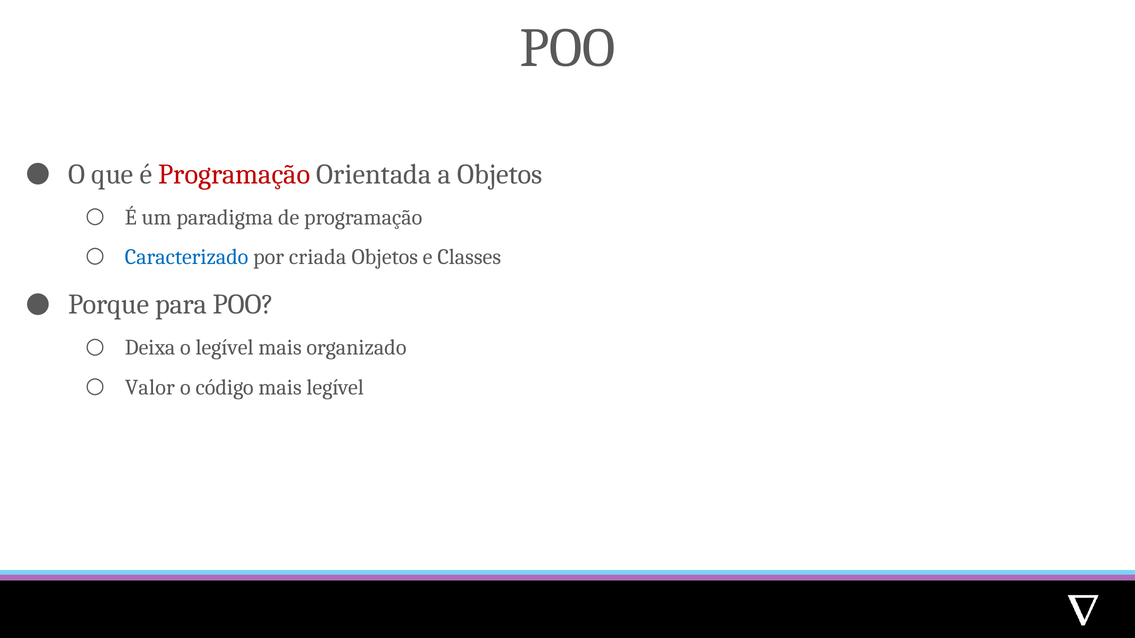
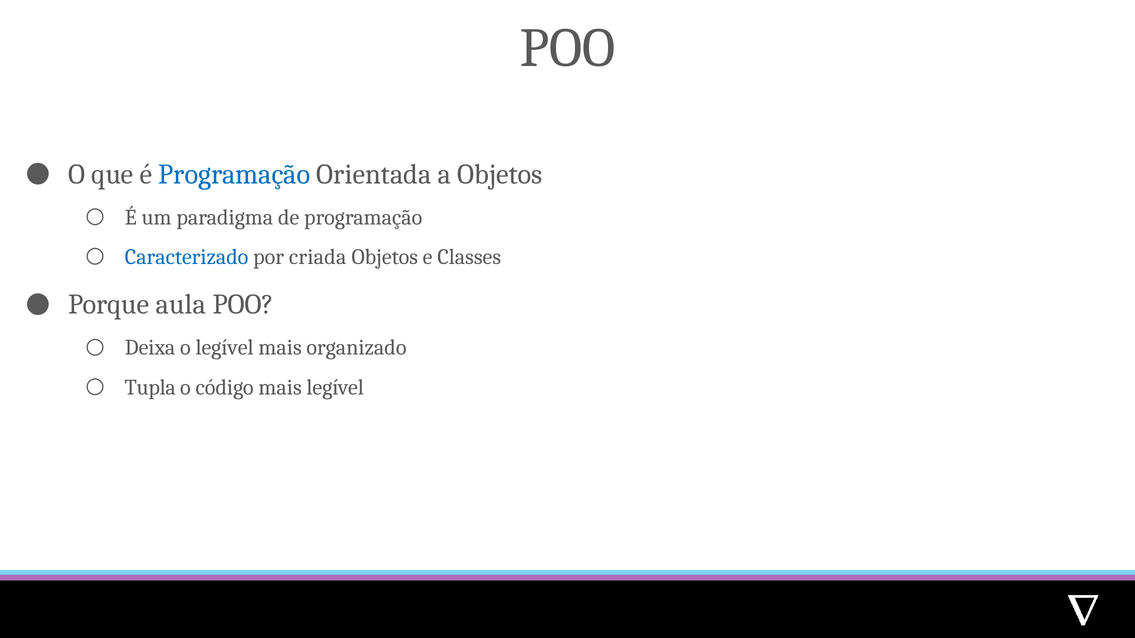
Programação at (234, 174) colour: red -> blue
para: para -> aula
Valor: Valor -> Tupla
